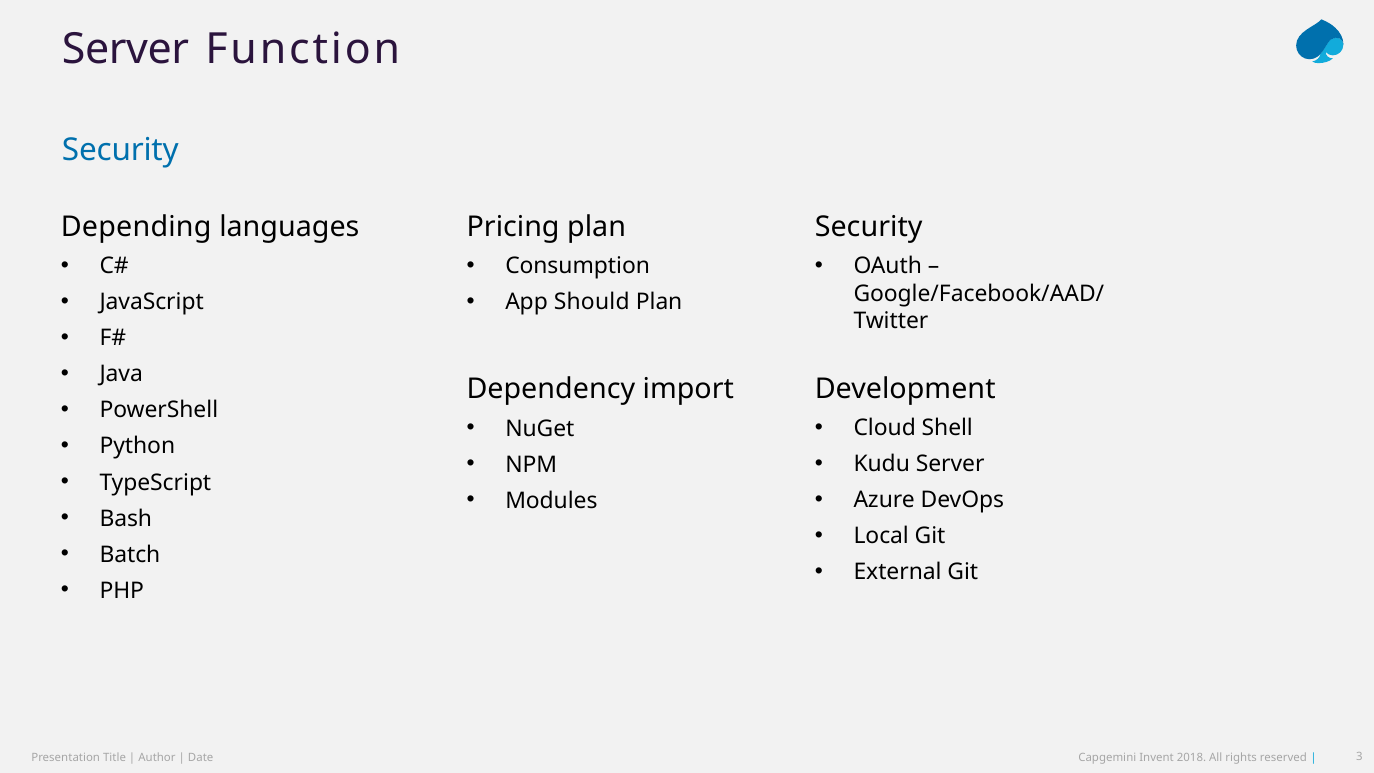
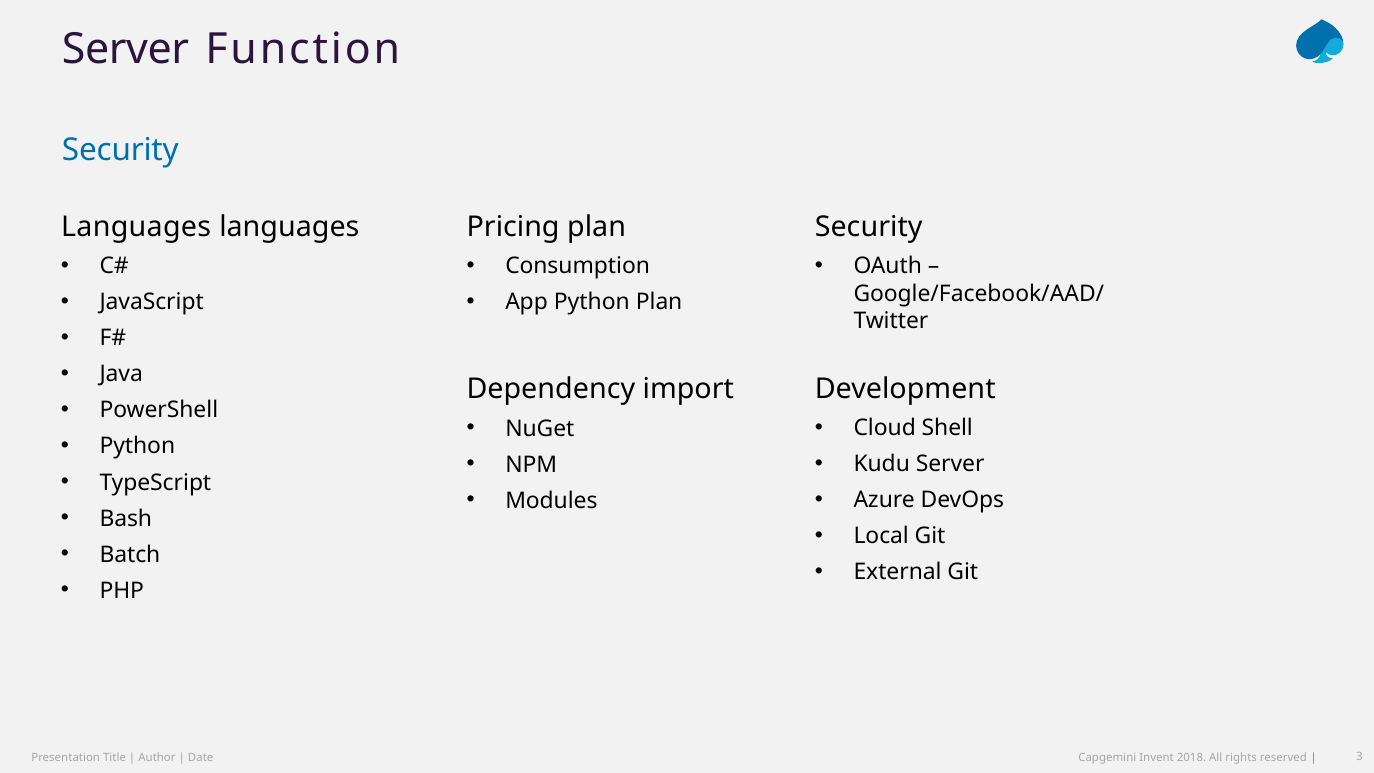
Depending at (136, 227): Depending -> Languages
App Should: Should -> Python
